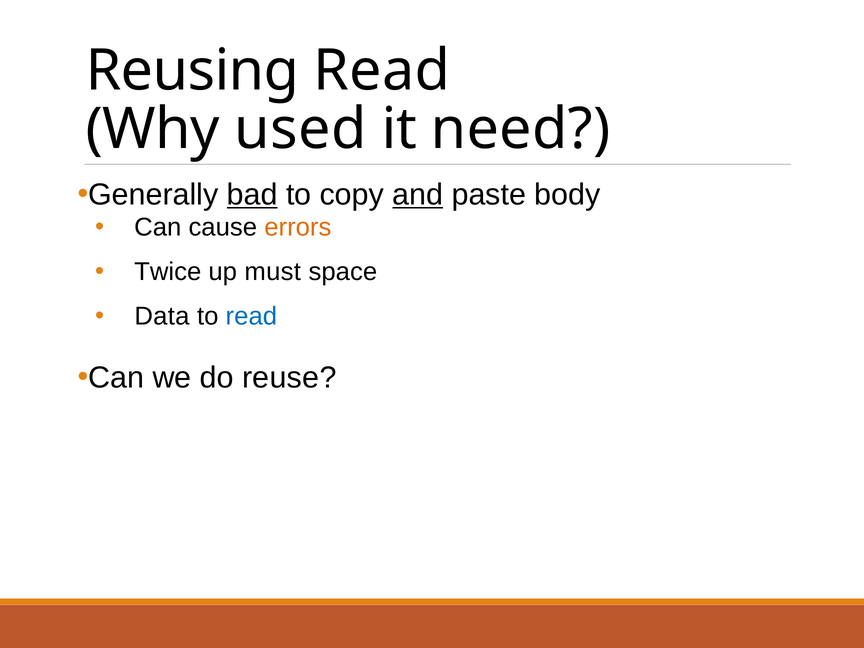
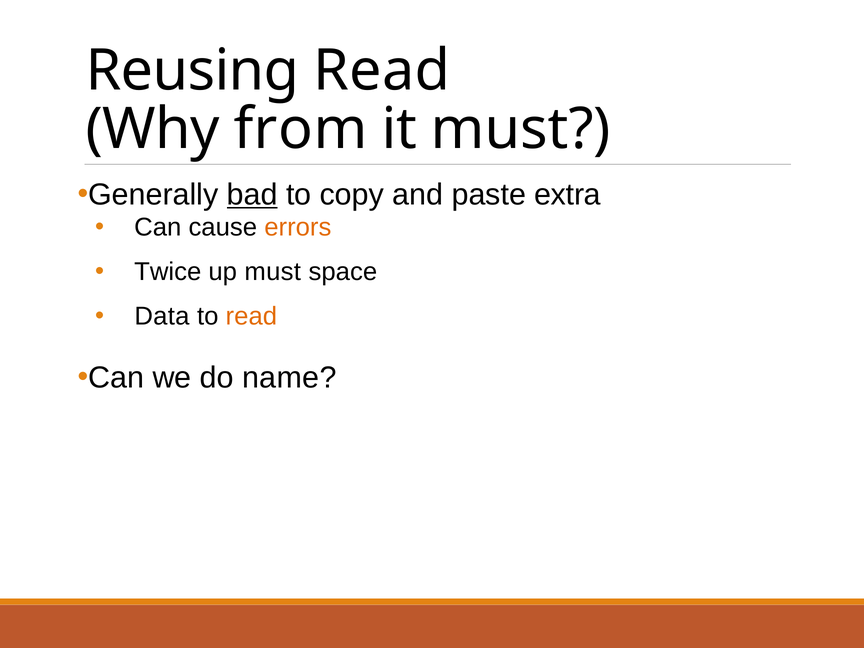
used: used -> from
it need: need -> must
and underline: present -> none
body: body -> extra
read at (251, 316) colour: blue -> orange
reuse: reuse -> name
